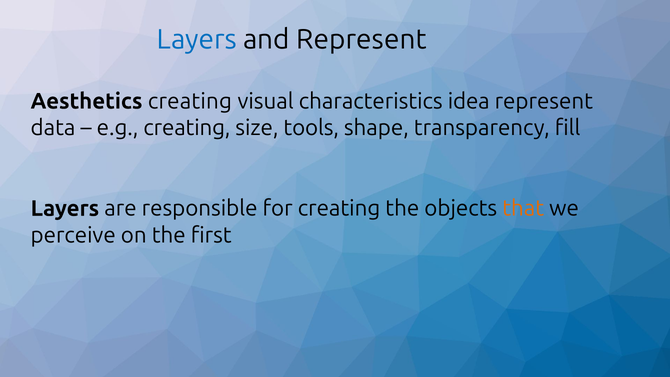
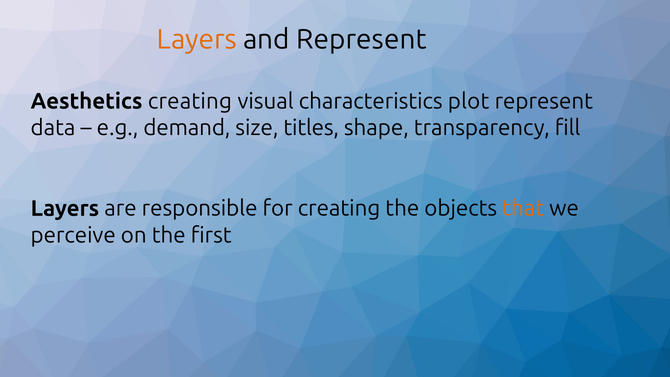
Layers at (197, 39) colour: blue -> orange
idea: idea -> plot
e.g creating: creating -> demand
tools: tools -> titles
